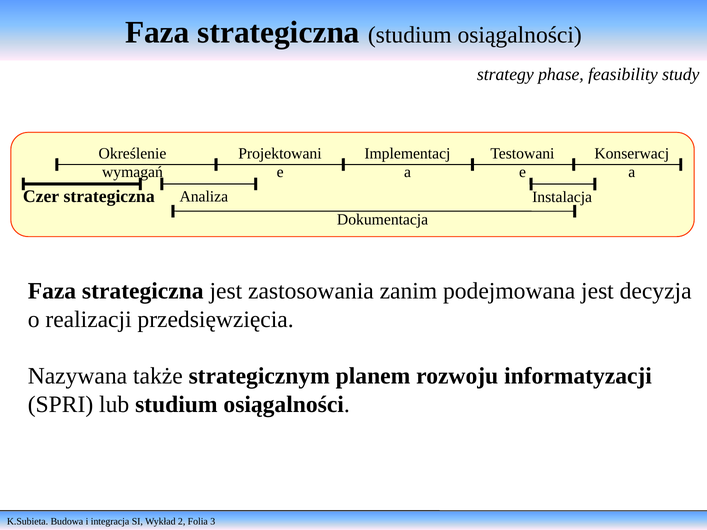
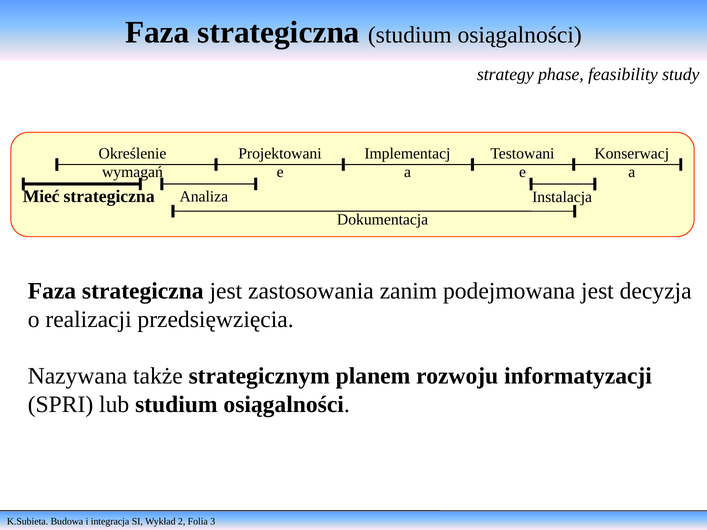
Czer: Czer -> Mieć
